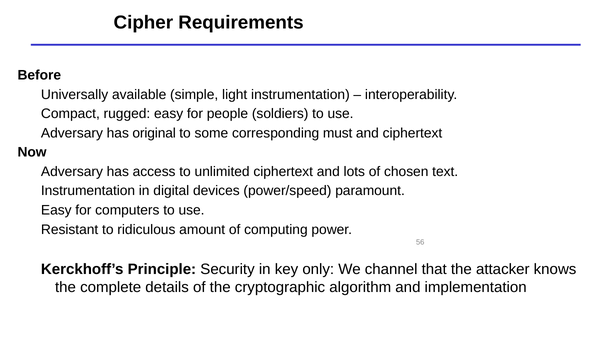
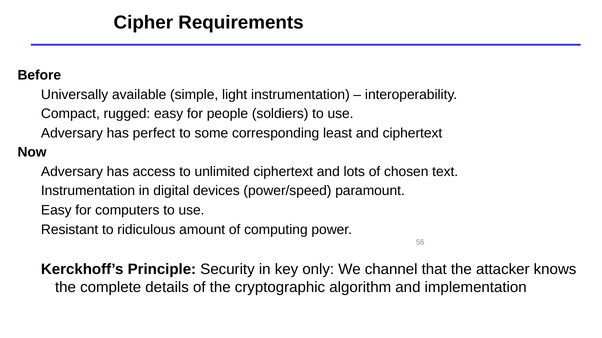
original: original -> perfect
must: must -> least
